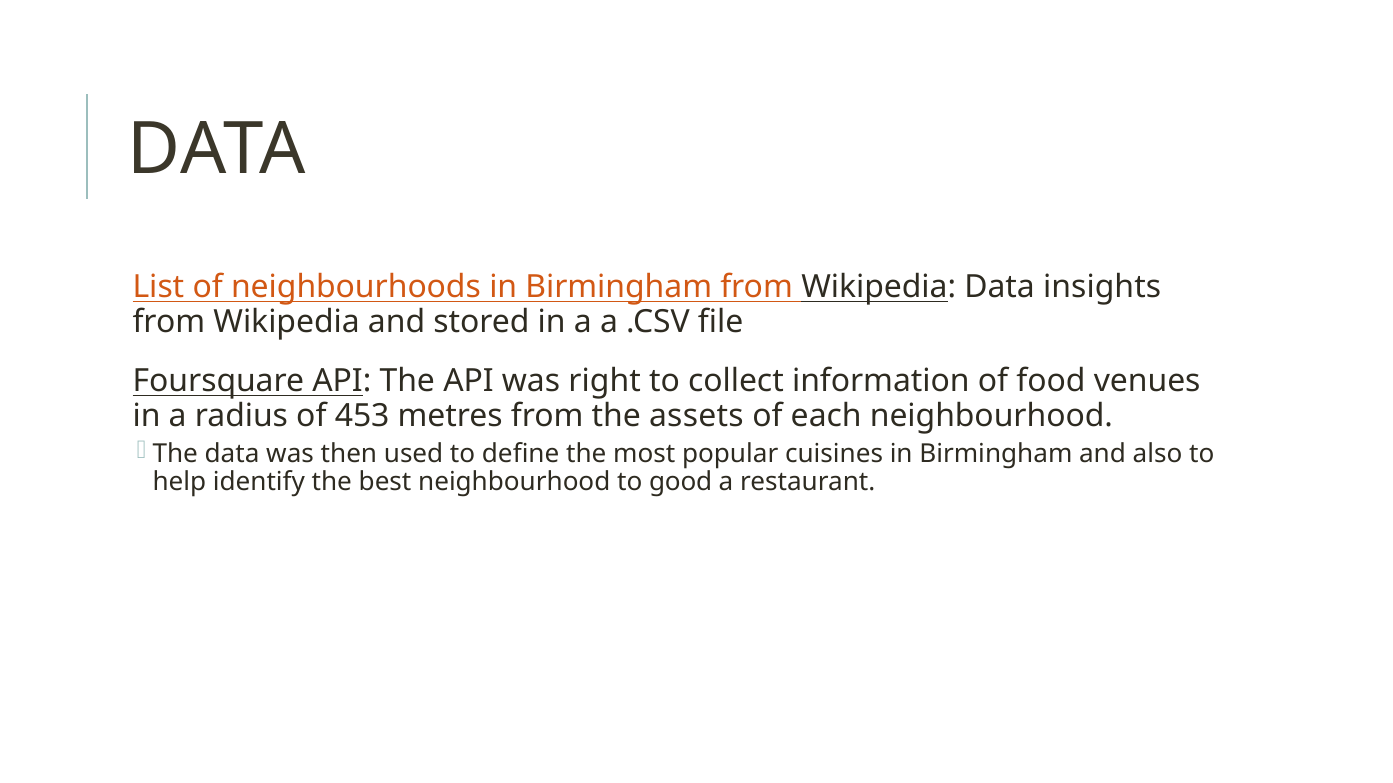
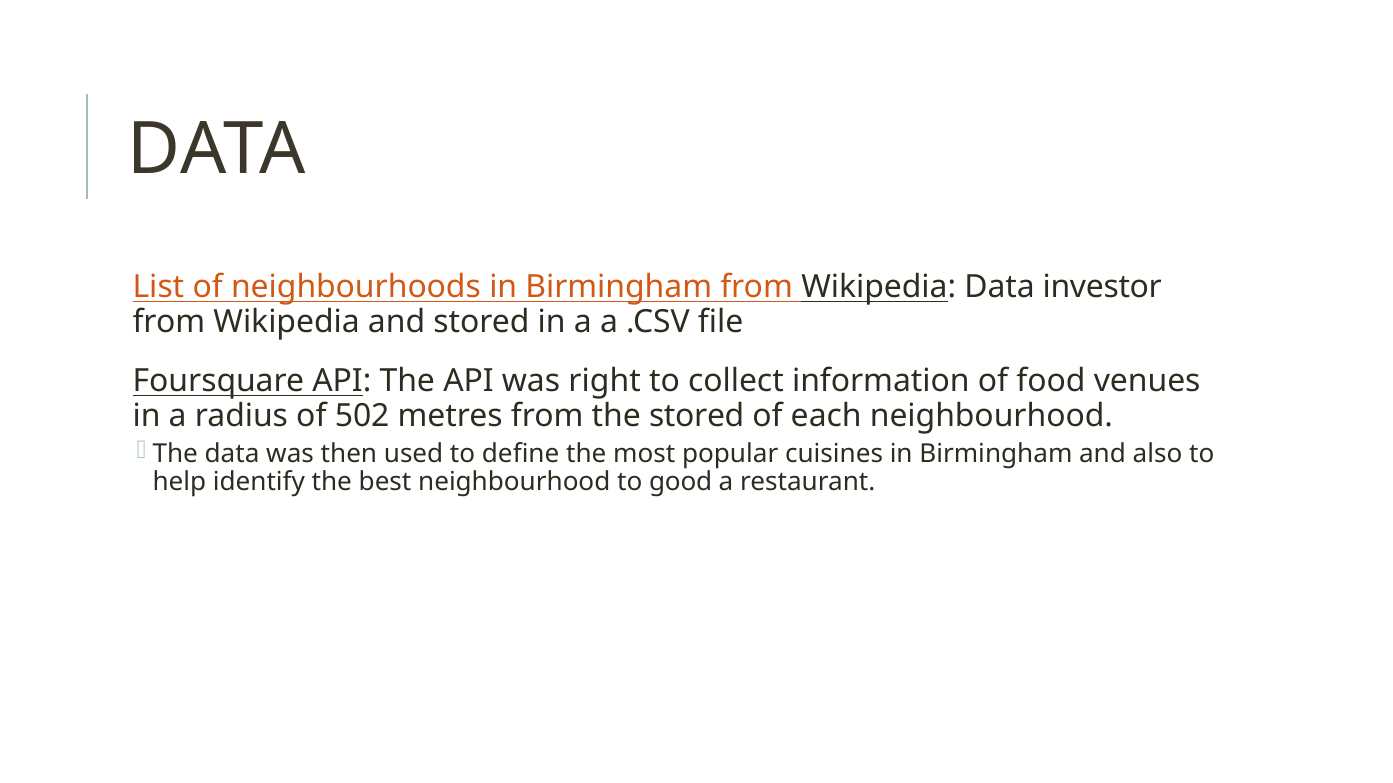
insights: insights -> investor
453: 453 -> 502
the assets: assets -> stored
